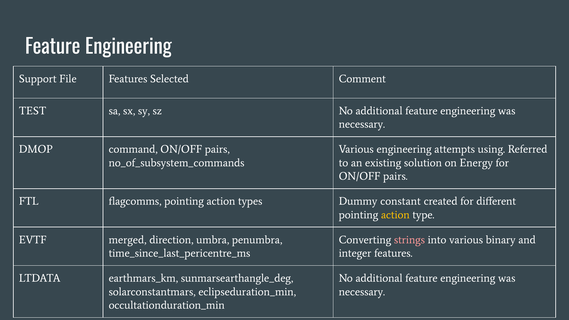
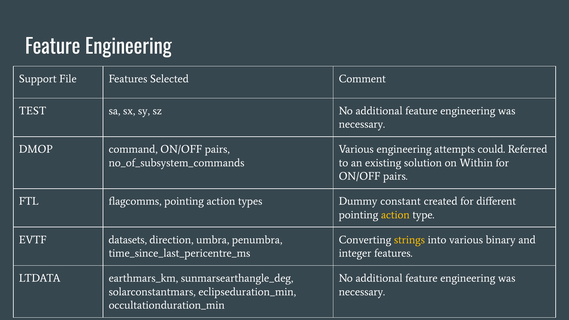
using: using -> could
Energy: Energy -> Within
merged: merged -> datasets
strings colour: pink -> yellow
